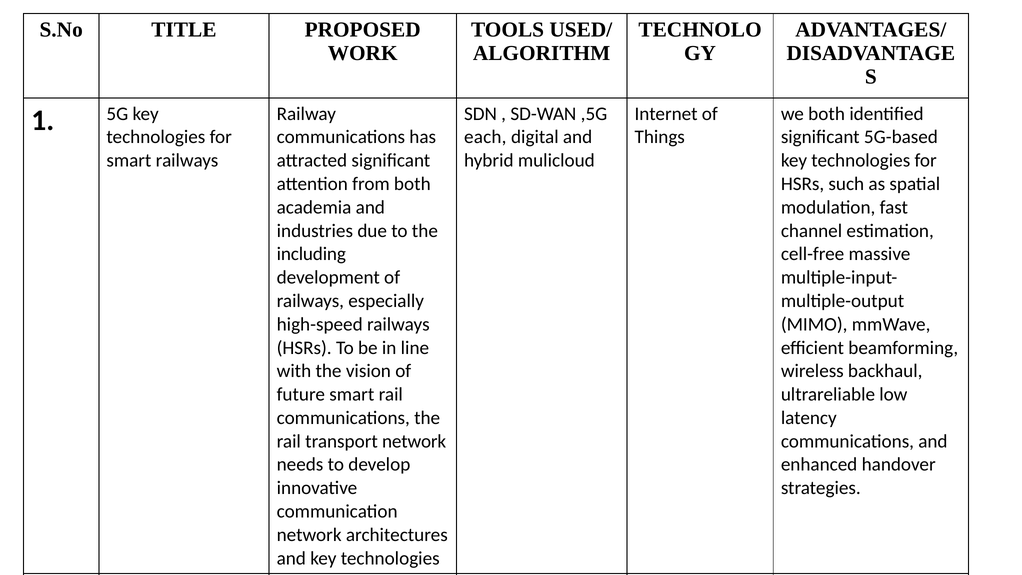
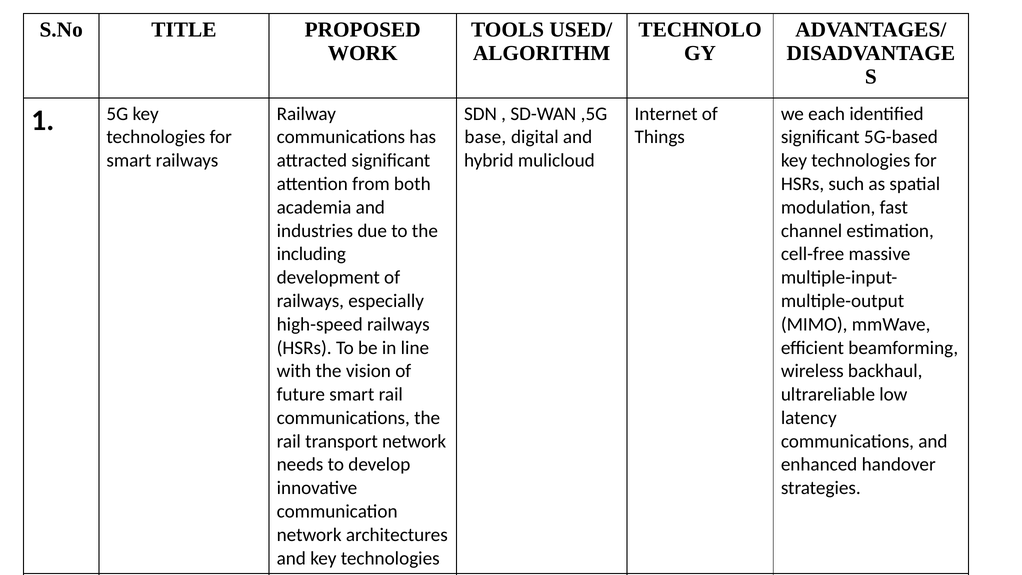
we both: both -> each
each: each -> base
